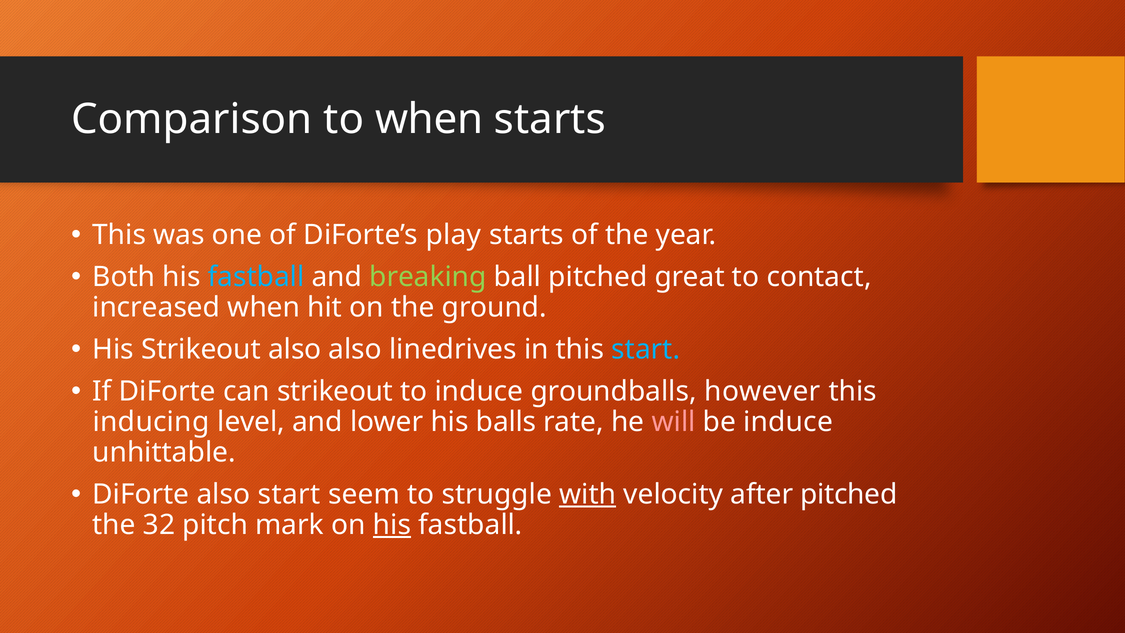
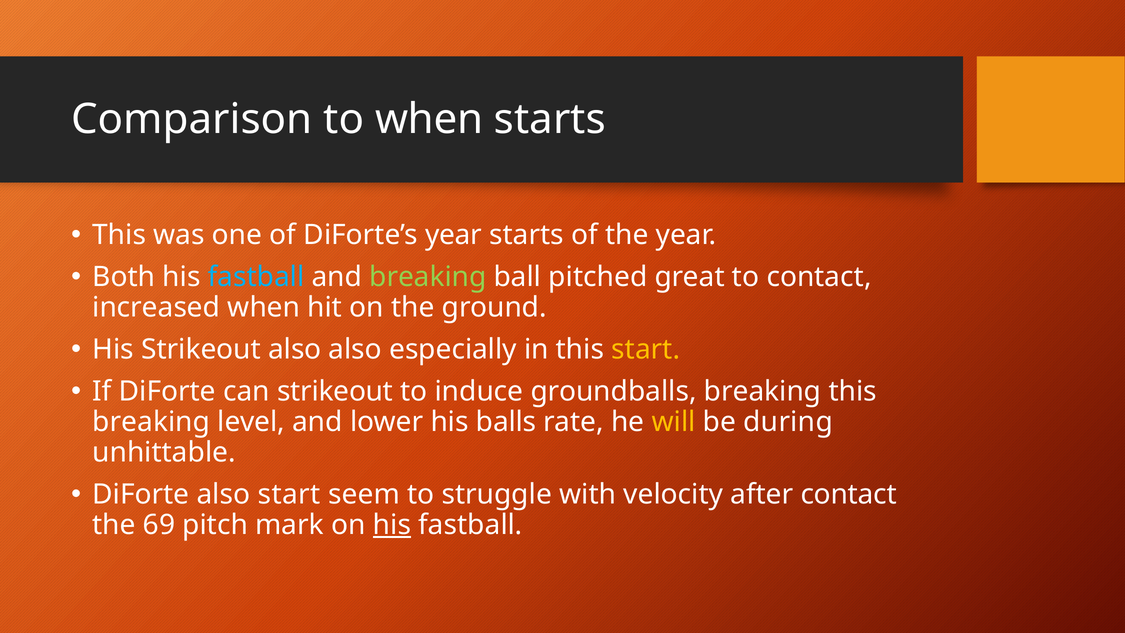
DiForte’s play: play -> year
linedrives: linedrives -> especially
start at (646, 349) colour: light blue -> yellow
groundballs however: however -> breaking
inducing at (151, 422): inducing -> breaking
will colour: pink -> yellow
be induce: induce -> during
with underline: present -> none
after pitched: pitched -> contact
32: 32 -> 69
